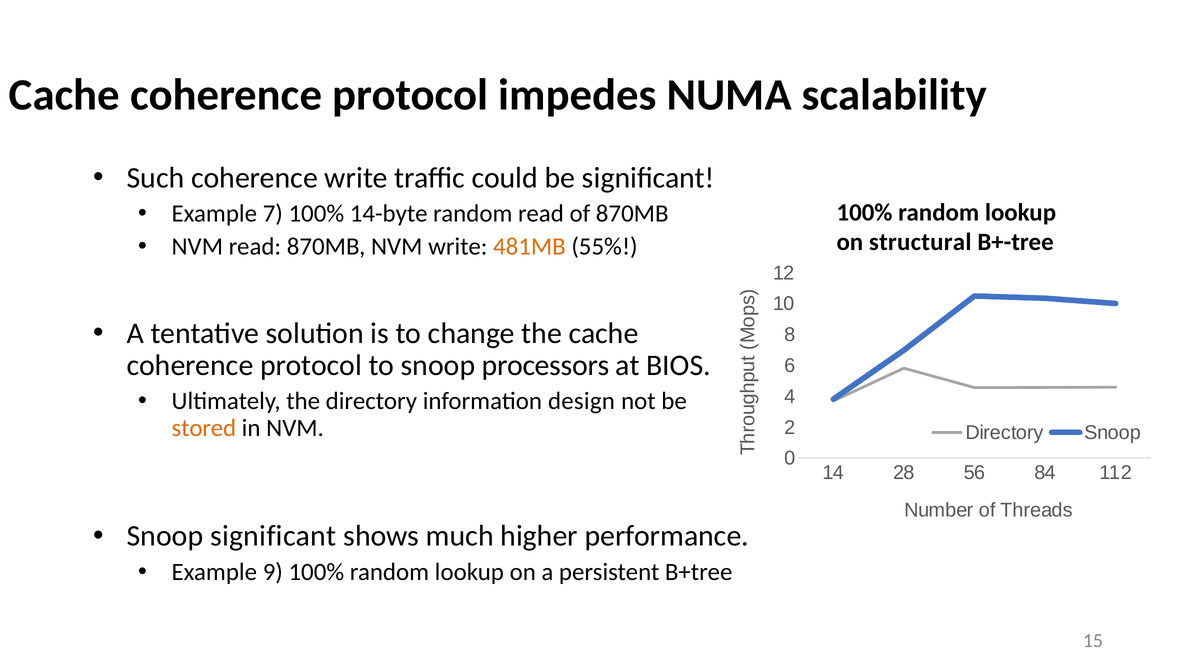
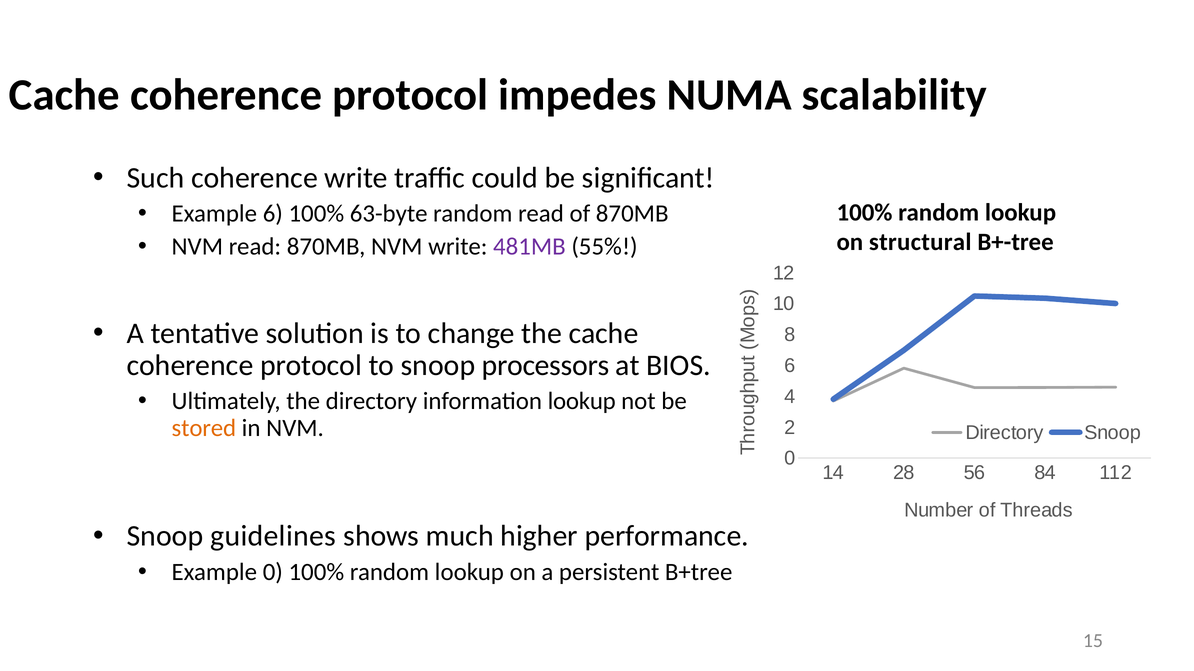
Example 7: 7 -> 6
14-byte: 14-byte -> 63-byte
481MB colour: orange -> purple
information design: design -> lookup
Snoop significant: significant -> guidelines
Example 9: 9 -> 0
